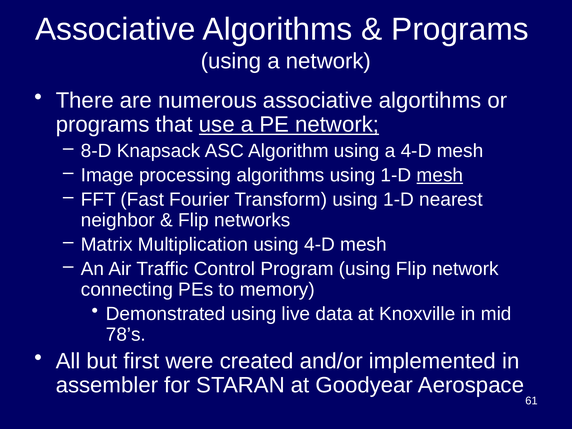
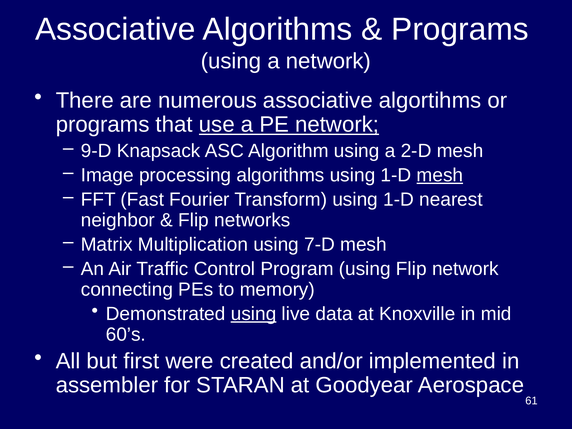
8-D: 8-D -> 9-D
a 4-D: 4-D -> 2-D
using 4-D: 4-D -> 7-D
using at (254, 314) underline: none -> present
78’s: 78’s -> 60’s
